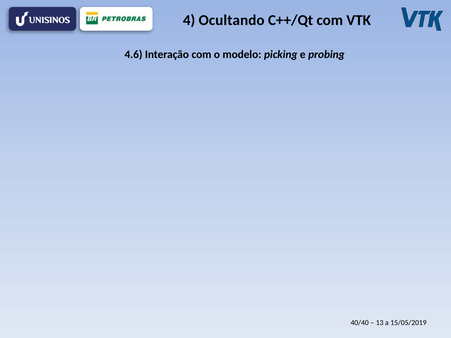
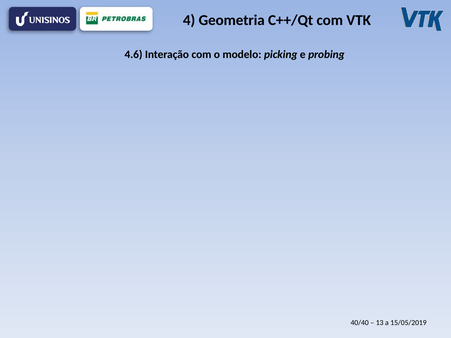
Ocultando: Ocultando -> Geometria
